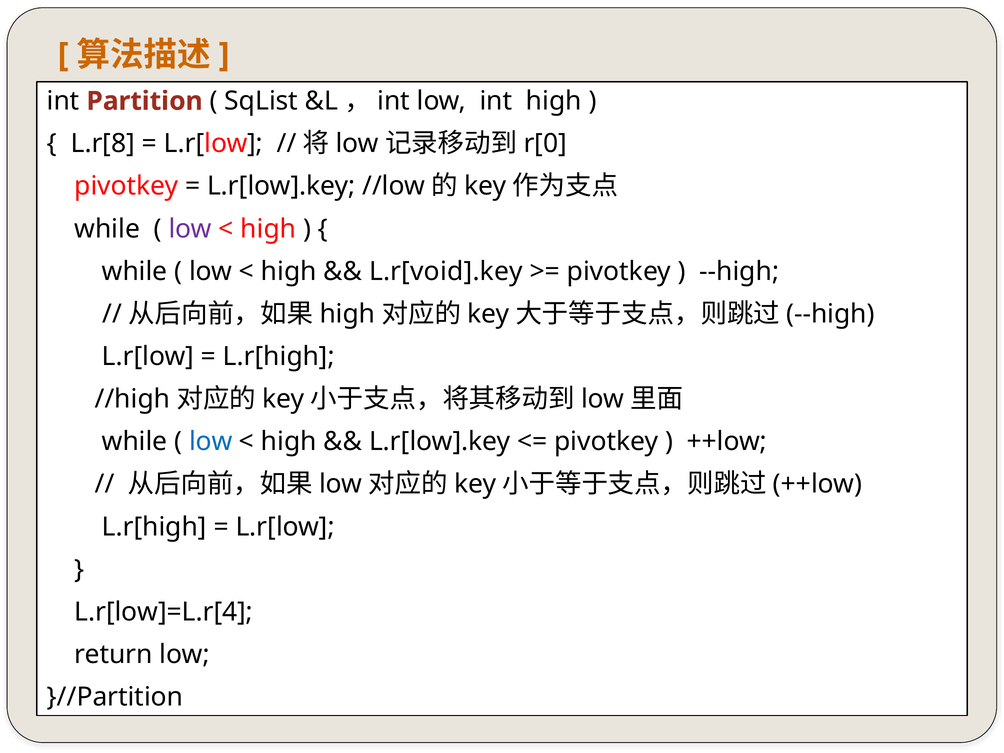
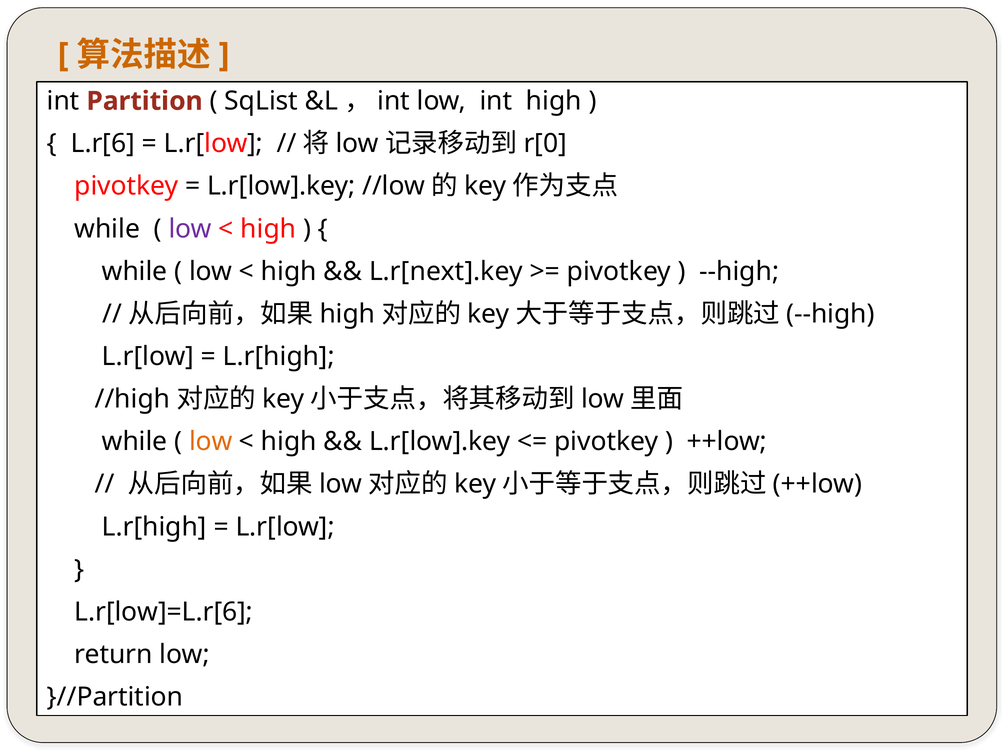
L.r[8: L.r[8 -> L.r[6
L.r[void].key: L.r[void].key -> L.r[next].key
low at (211, 442) colour: blue -> orange
L.r[low]=L.r[4: L.r[low]=L.r[4 -> L.r[low]=L.r[6
